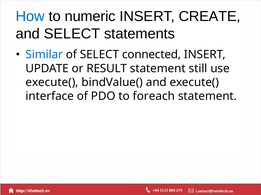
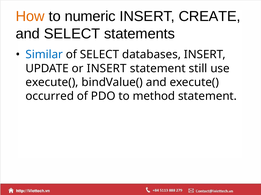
How colour: blue -> orange
connected: connected -> databases
or RESULT: RESULT -> INSERT
interface: interface -> occurred
foreach: foreach -> method
